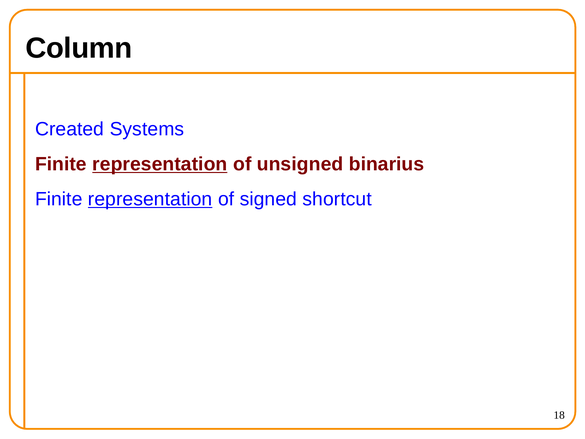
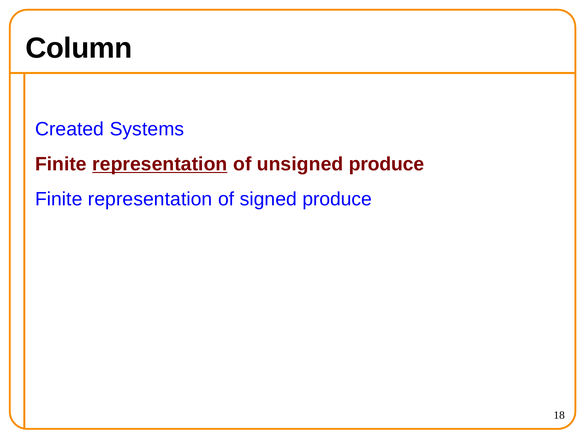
unsigned binarius: binarius -> produce
representation at (150, 199) underline: present -> none
signed shortcut: shortcut -> produce
